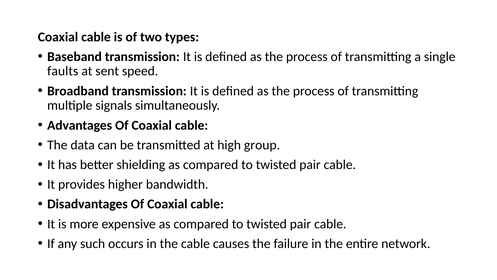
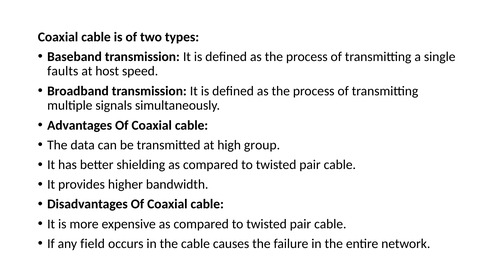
sent: sent -> host
such: such -> field
